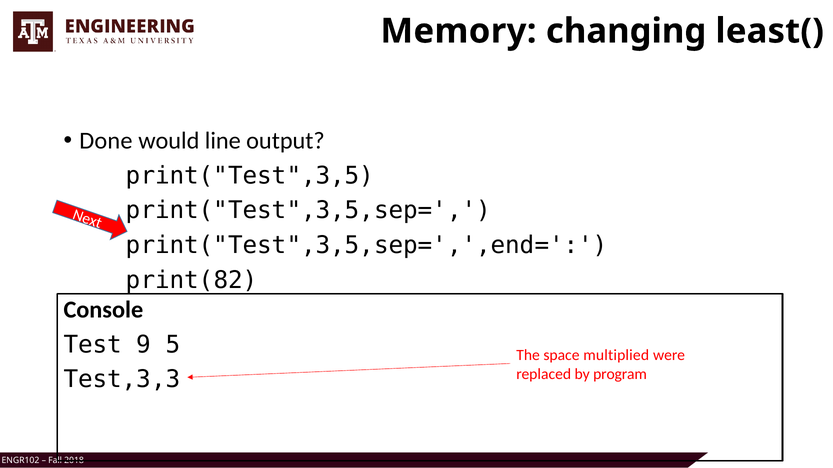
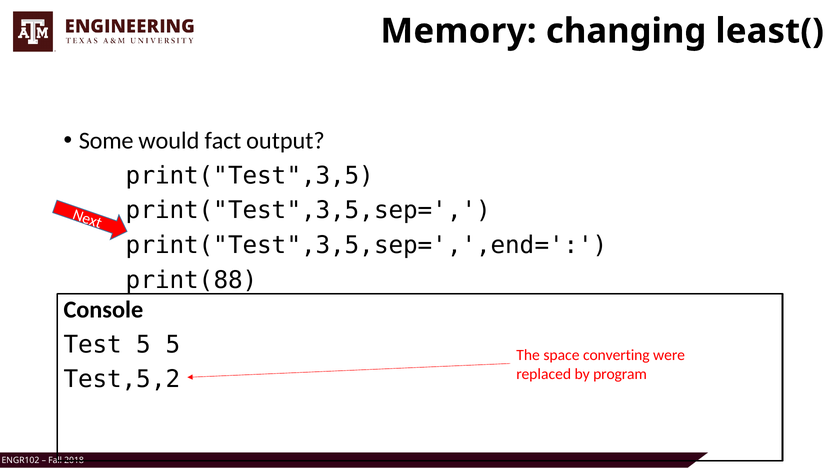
Done: Done -> Some
line: line -> fact
print(82: print(82 -> print(88
Test 9: 9 -> 5
multiplied: multiplied -> converting
Test,3,3: Test,3,3 -> Test,5,2
